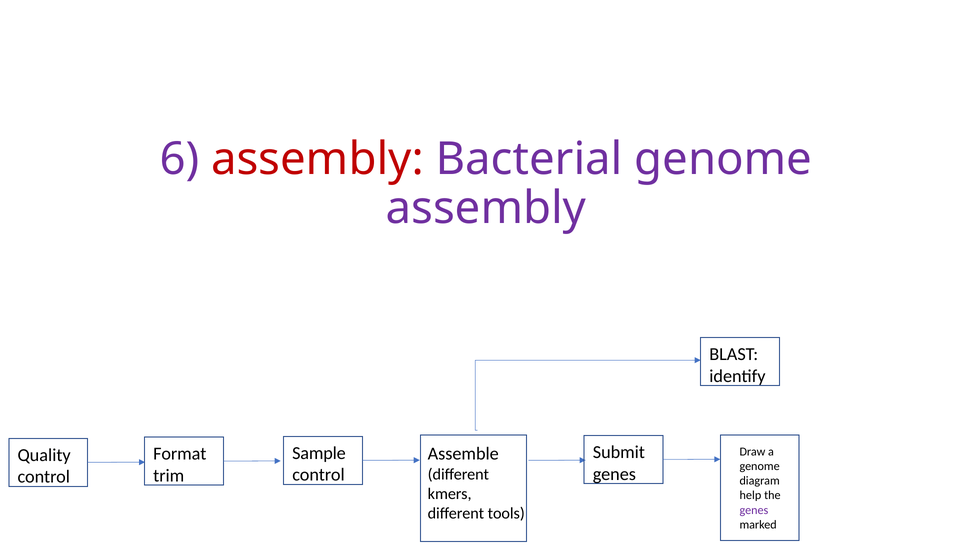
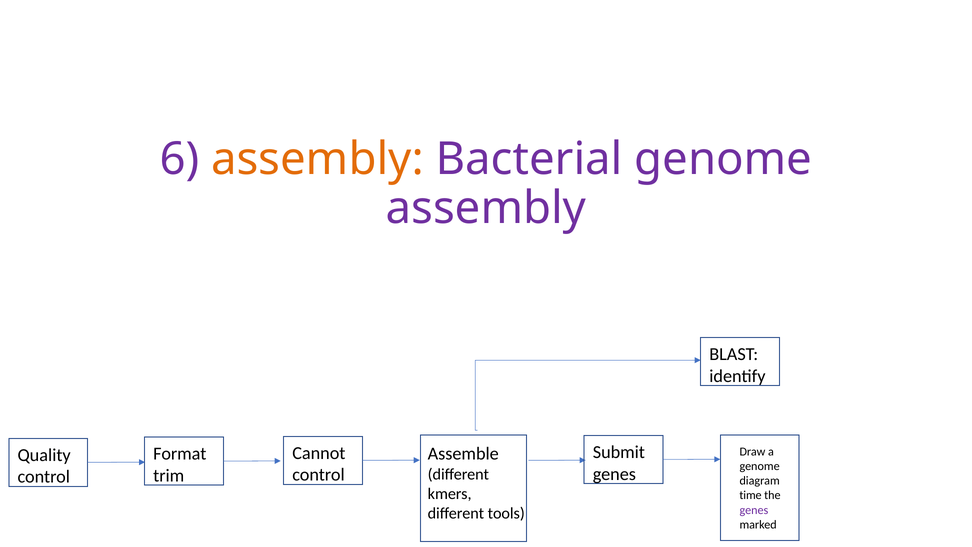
assembly at (317, 159) colour: red -> orange
Sample: Sample -> Cannot
help: help -> time
